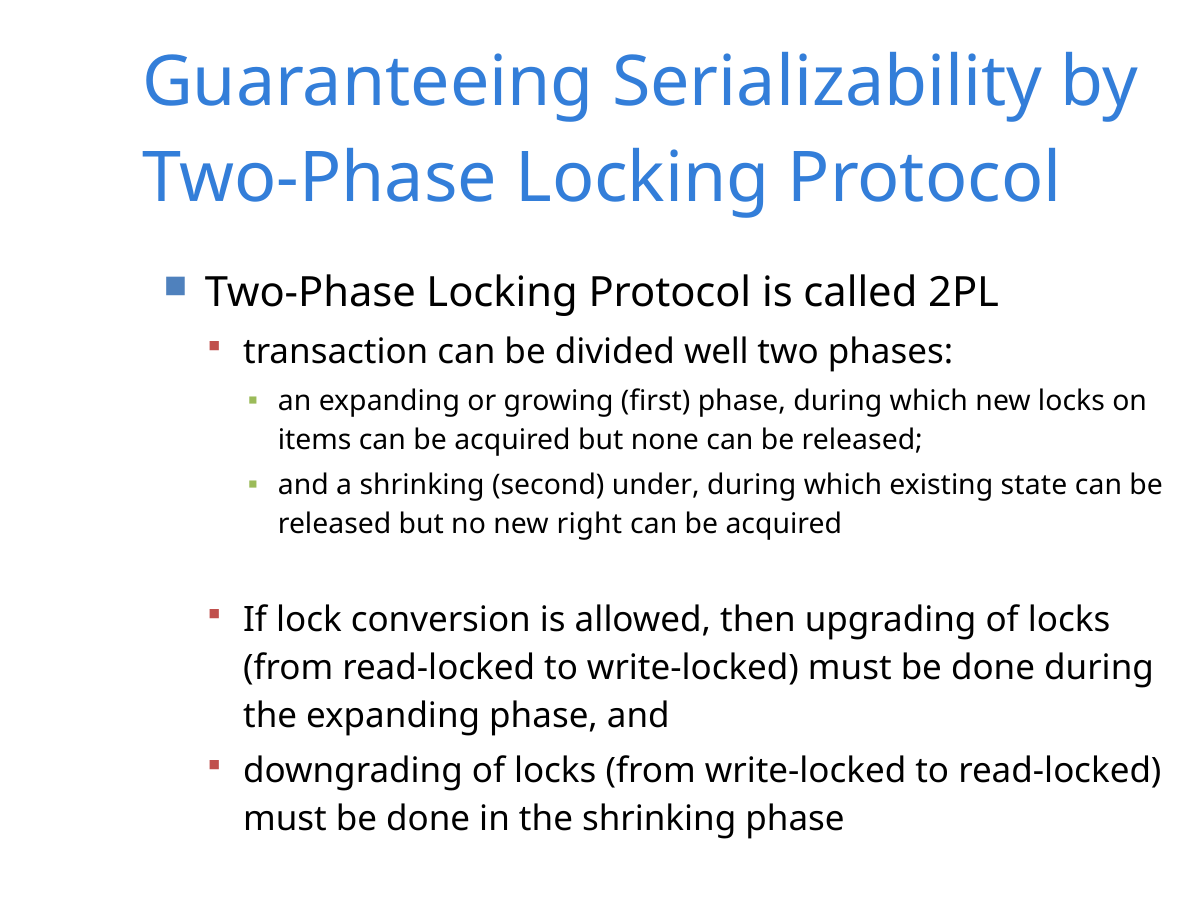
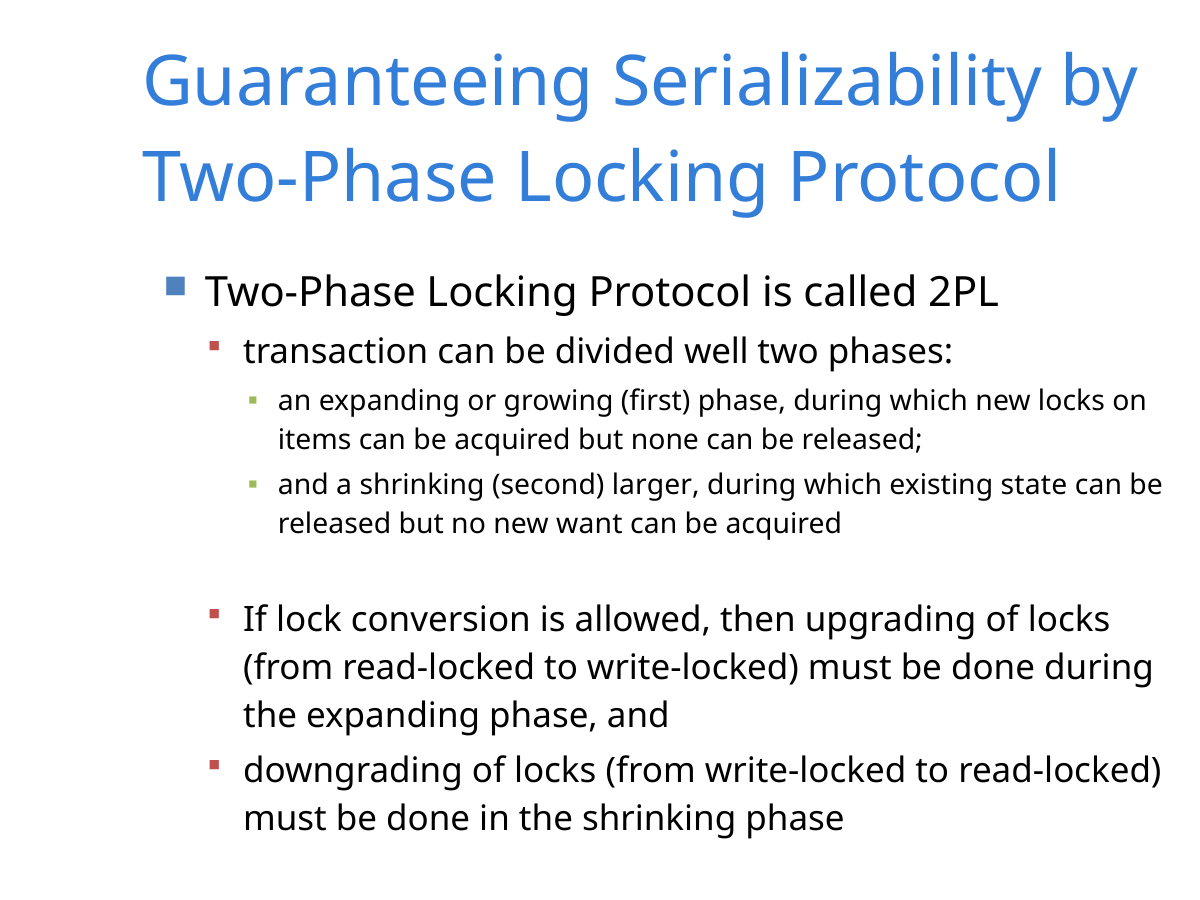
under: under -> larger
right: right -> want
